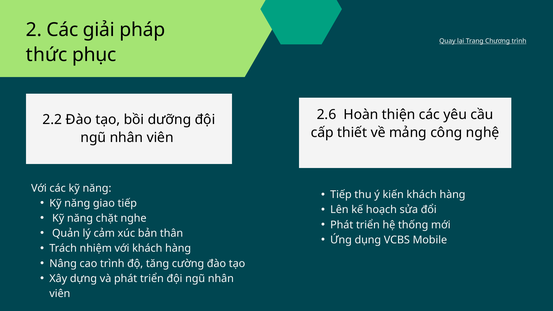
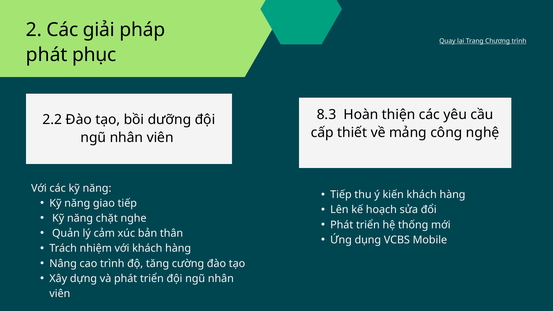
thức at (47, 55): thức -> phát
2.6: 2.6 -> 8.3
